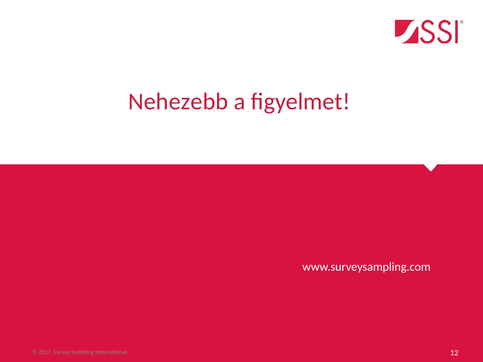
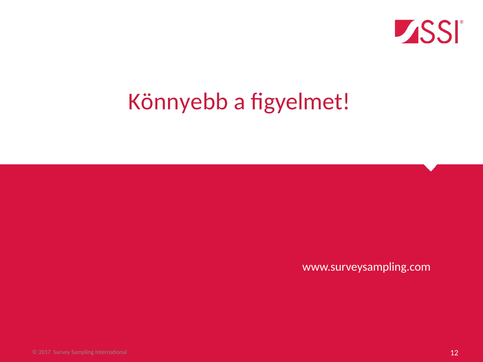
Nehezebb: Nehezebb -> Könnyebb
